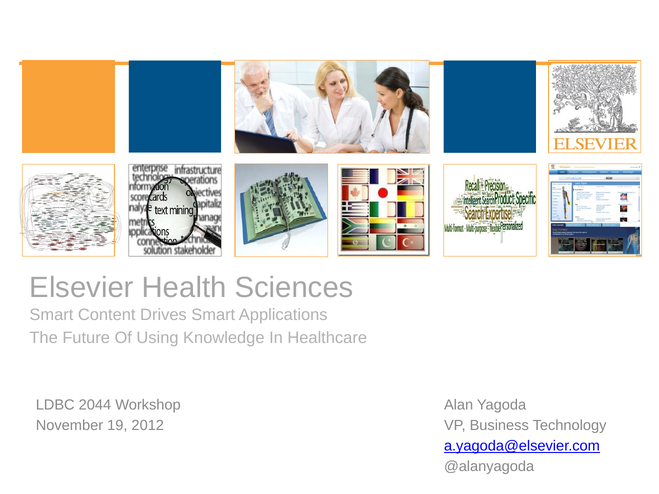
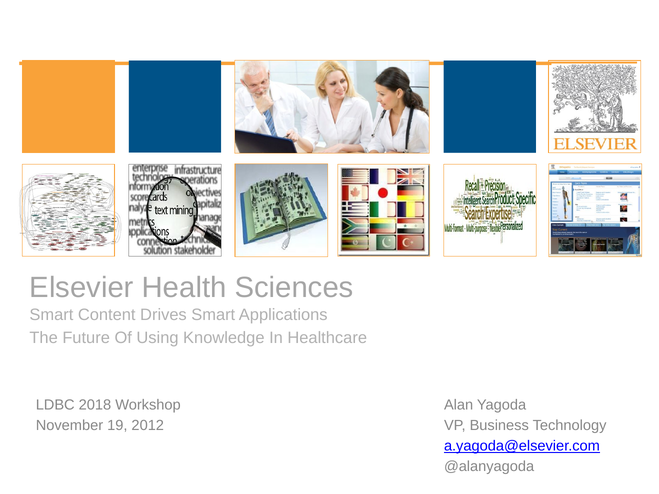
2044: 2044 -> 2018
